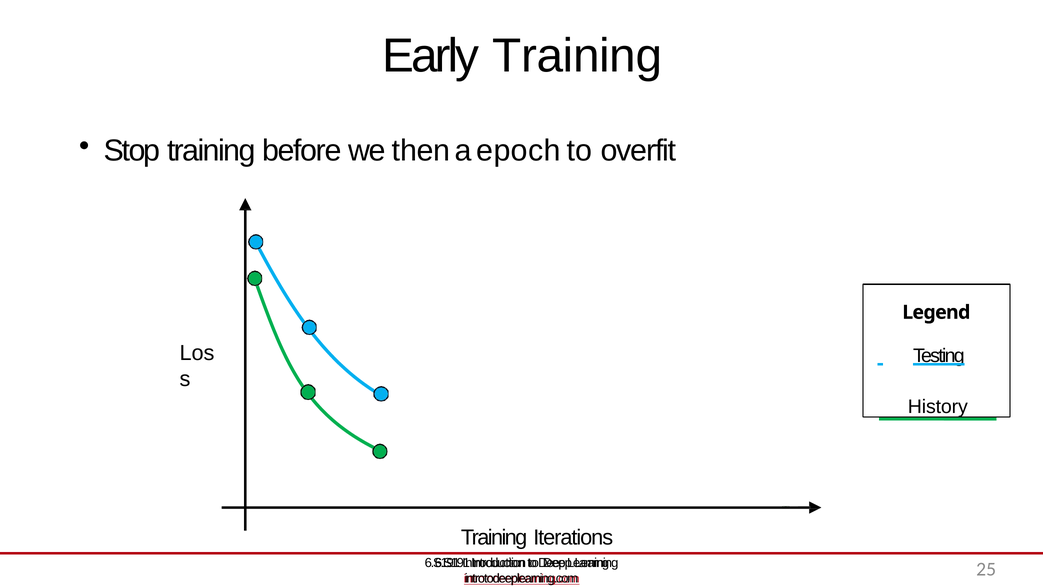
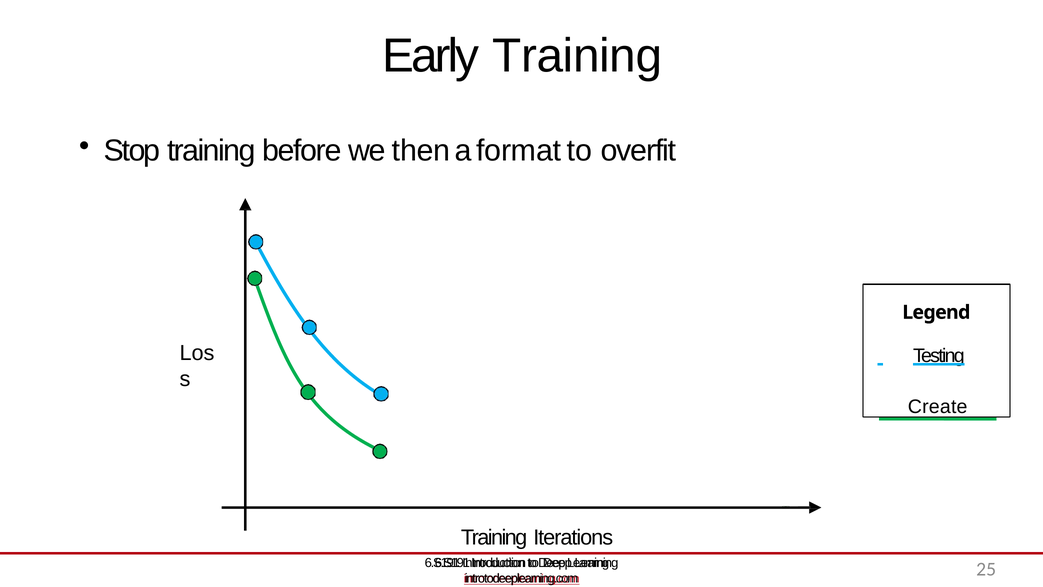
epoch: epoch -> format
History: History -> Create
